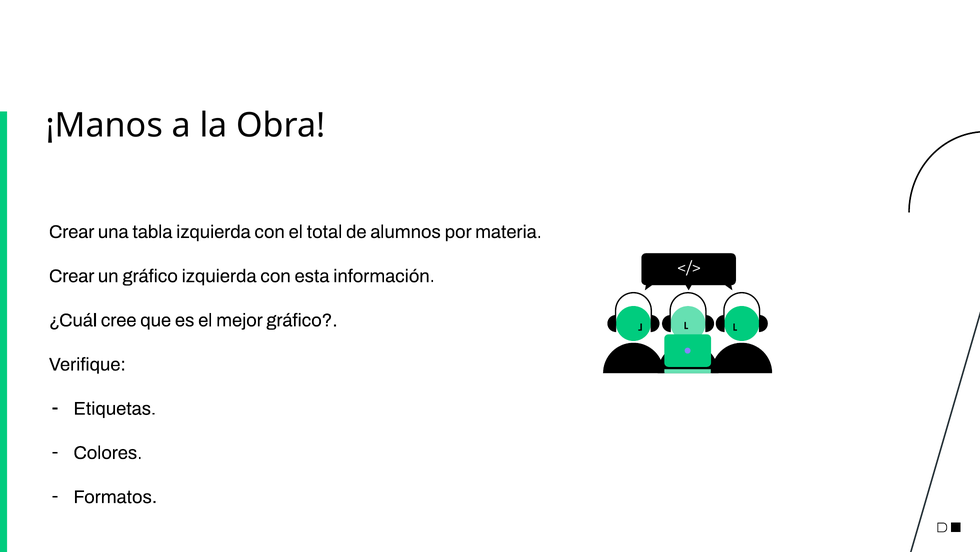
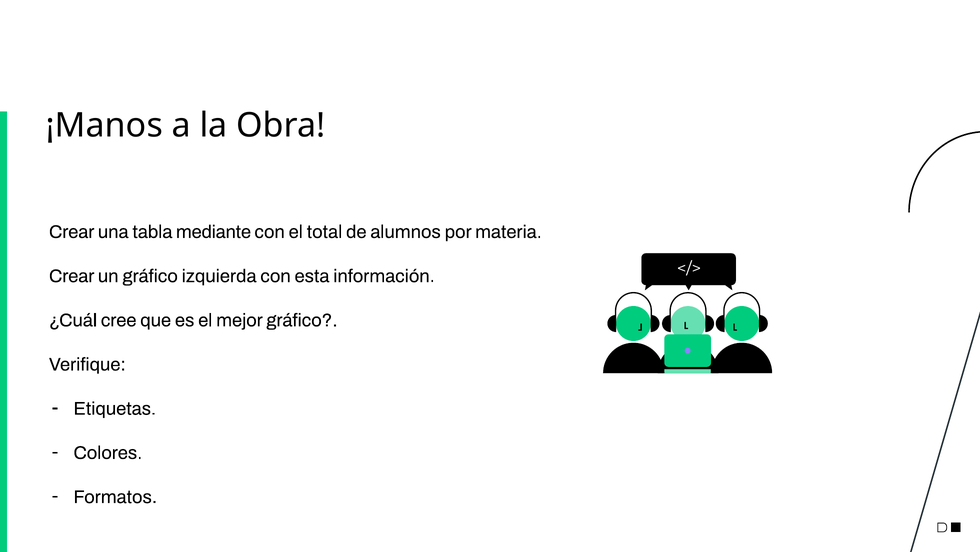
tabla izquierda: izquierda -> mediante
